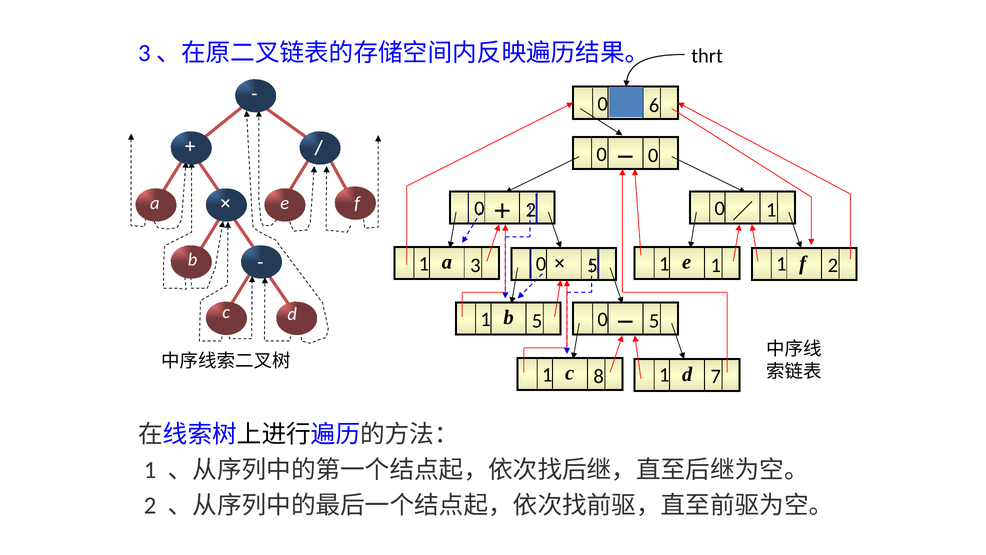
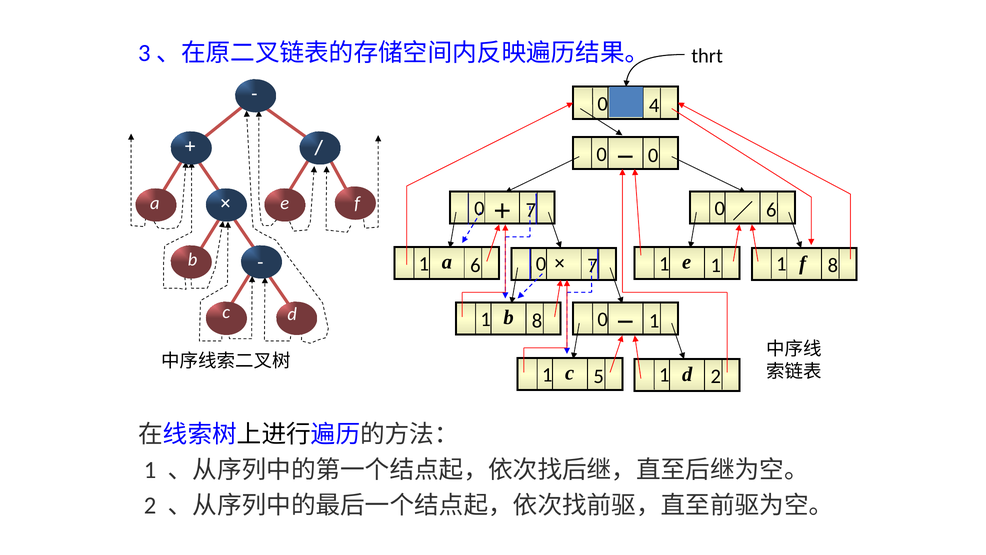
6: 6 -> 4
2 at (531, 210): 2 -> 7
0 1: 1 -> 6
1 3: 3 -> 6
5 at (593, 265): 5 -> 7
1 1 2: 2 -> 8
5 at (537, 321): 5 -> 8
5 at (654, 321): 5 -> 1
8: 8 -> 5
1 7: 7 -> 2
